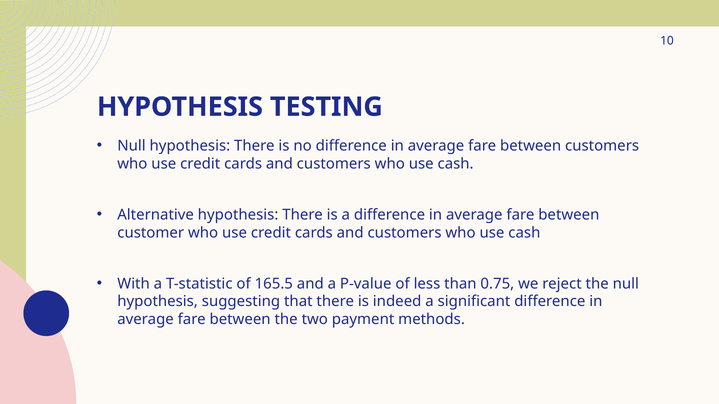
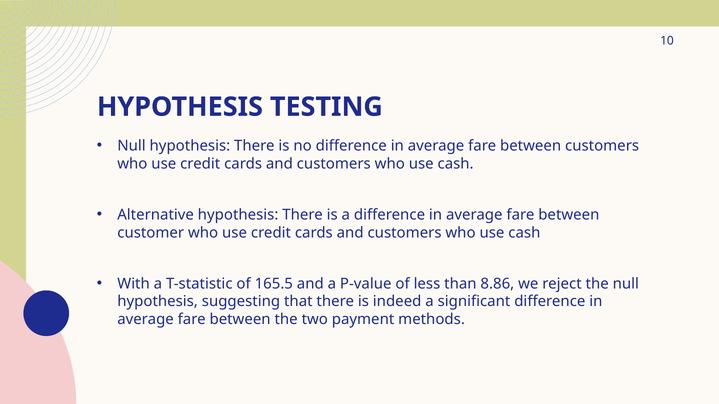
0.75: 0.75 -> 8.86
